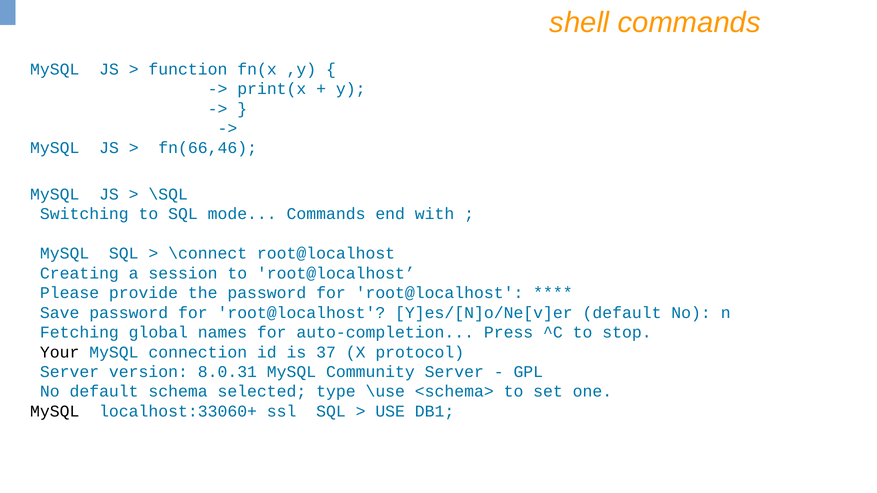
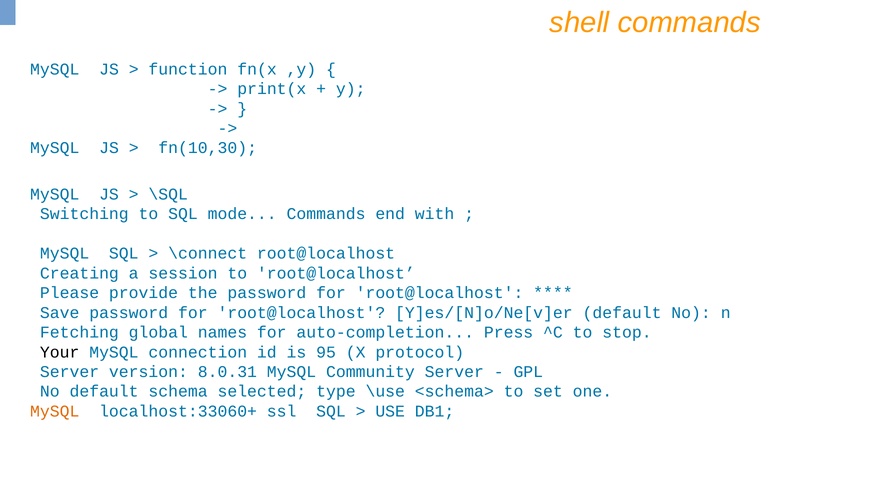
fn(66,46: fn(66,46 -> fn(10,30
37: 37 -> 95
MySQL at (55, 412) colour: black -> orange
